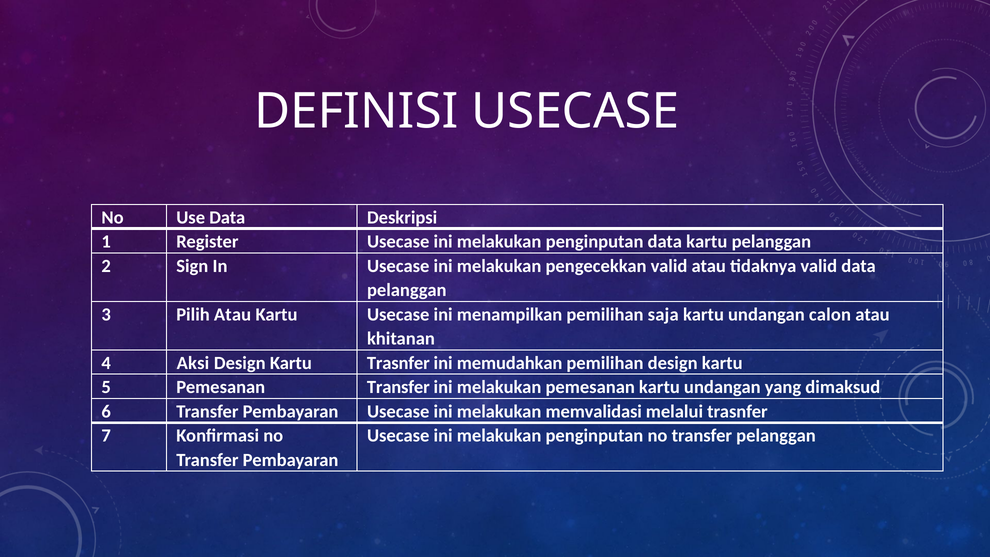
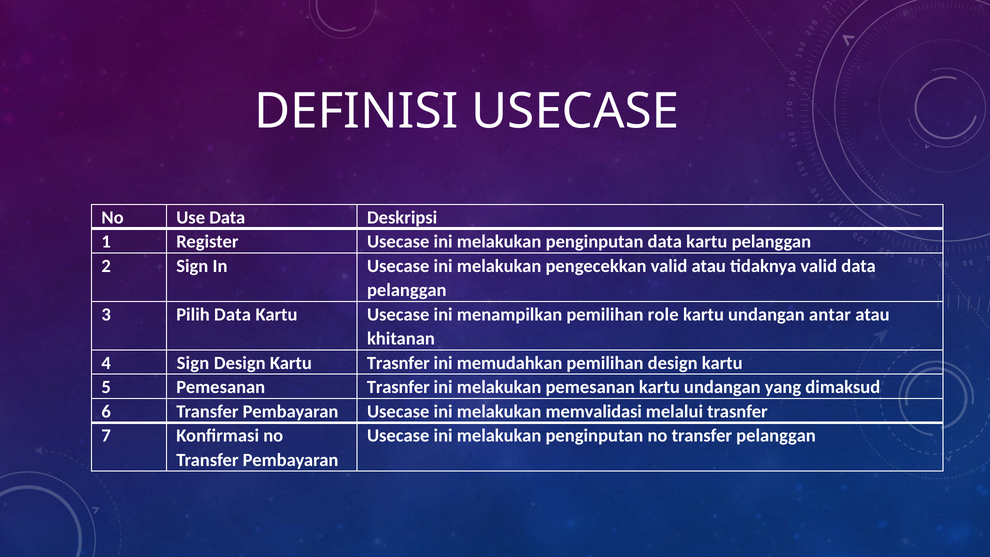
Pilih Atau: Atau -> Data
saja: saja -> role
calon: calon -> antar
4 Aksi: Aksi -> Sign
Pemesanan Transfer: Transfer -> Trasnfer
